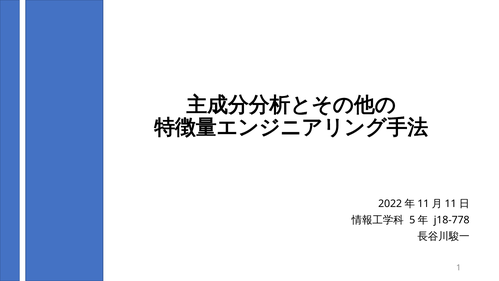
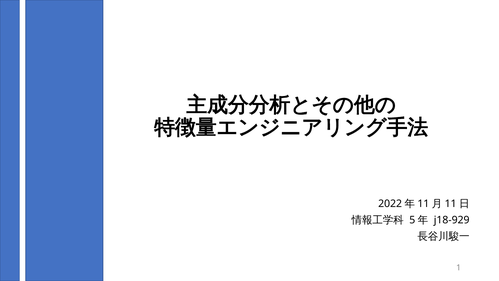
j18-778: j18-778 -> j18-929
